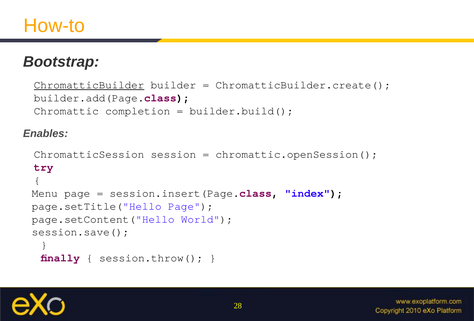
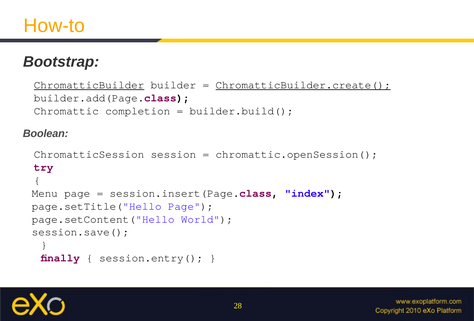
ChromatticBuilder.create( underline: none -> present
Enables: Enables -> Boolean
session.throw(: session.throw( -> session.entry(
